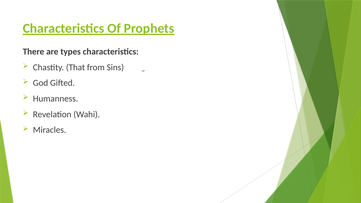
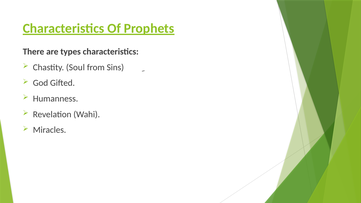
That: That -> Soul
